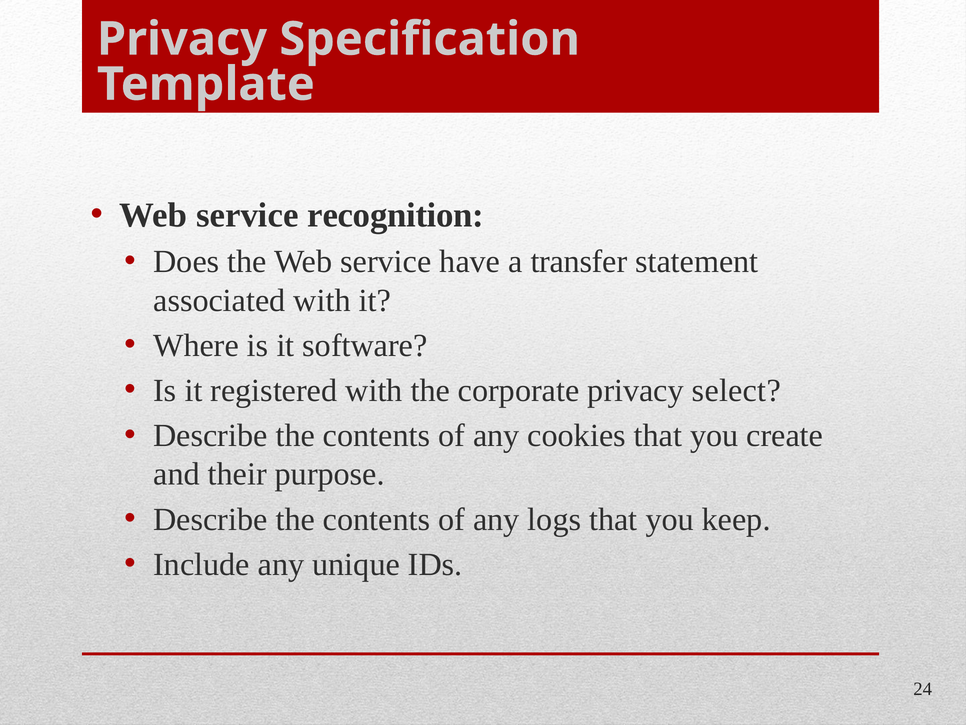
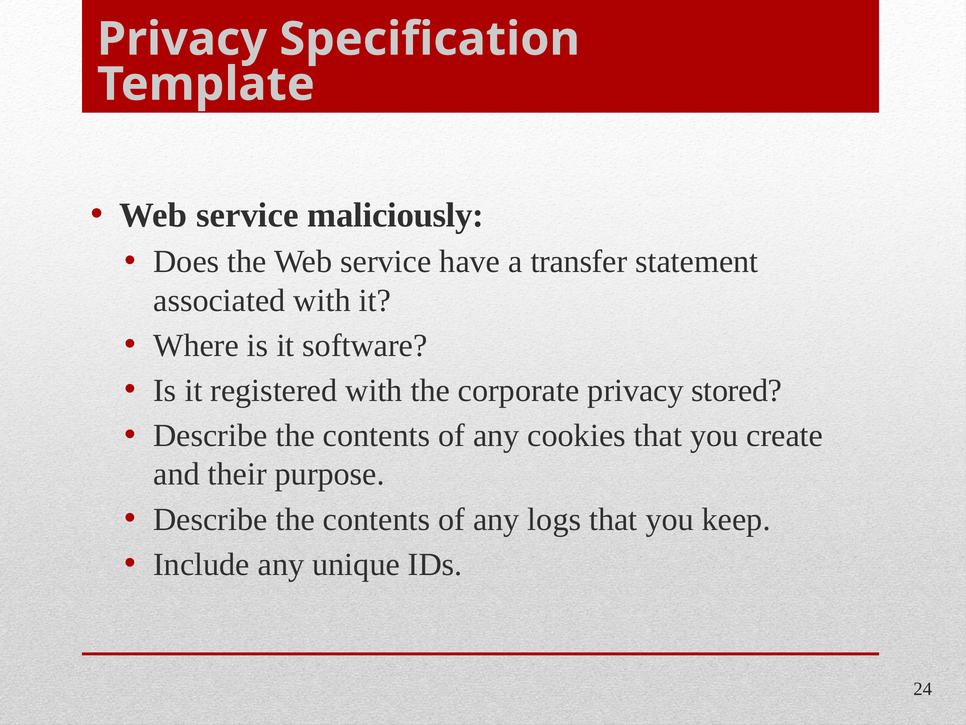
recognition: recognition -> maliciously
select: select -> stored
